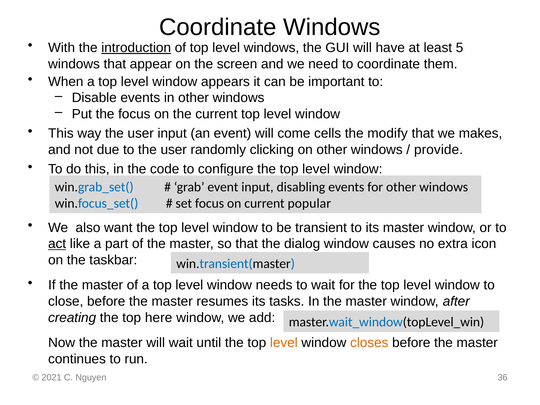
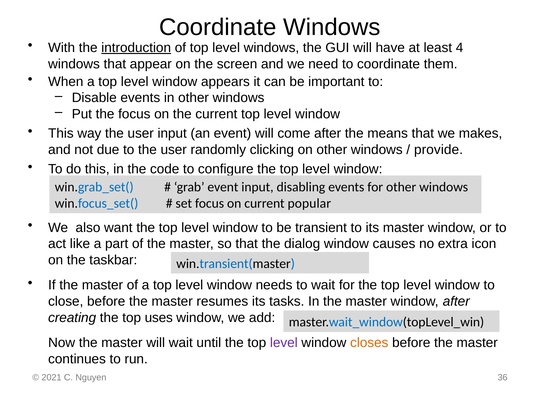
5: 5 -> 4
come cells: cells -> after
modify: modify -> means
act underline: present -> none
here: here -> uses
level at (284, 343) colour: orange -> purple
